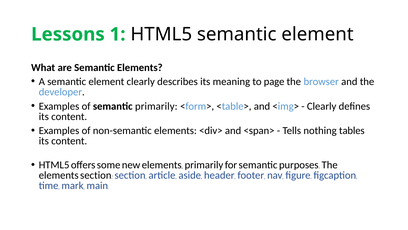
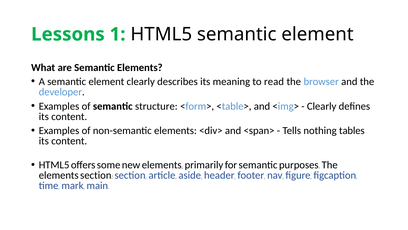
page: page -> read
semantic primarily: primarily -> structure
